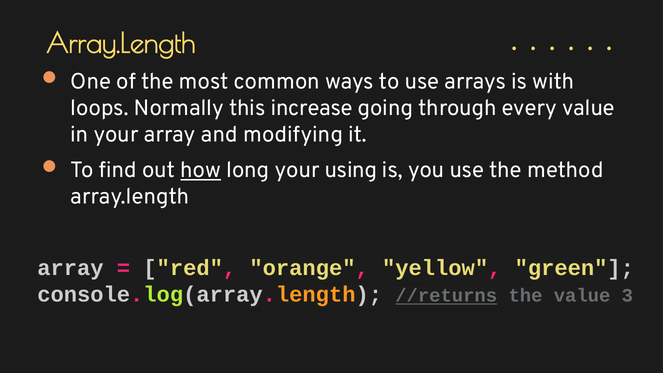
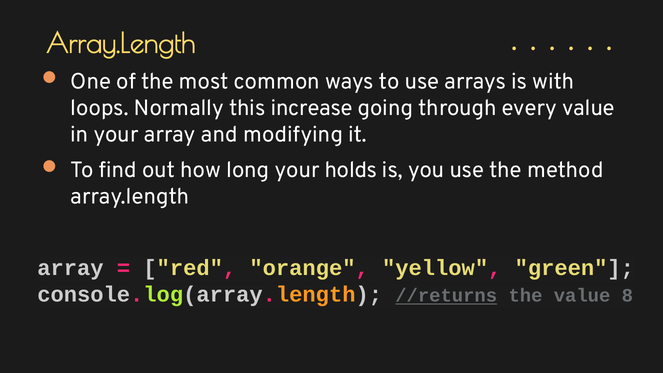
how underline: present -> none
using: using -> holds
3: 3 -> 8
